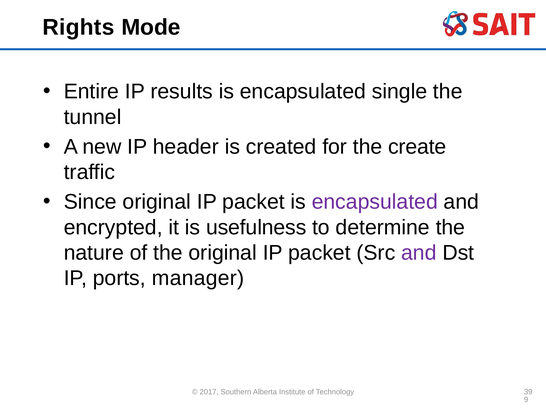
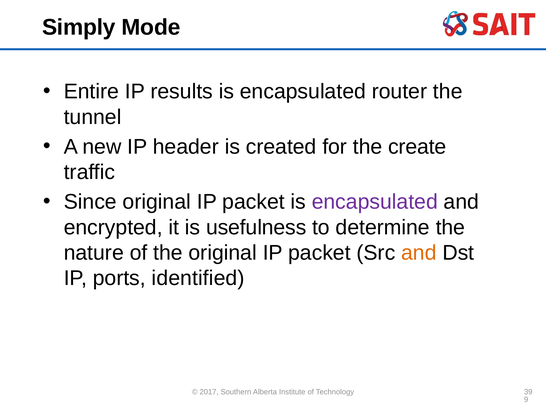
Rights: Rights -> Simply
single: single -> router
and at (419, 253) colour: purple -> orange
manager: manager -> identified
